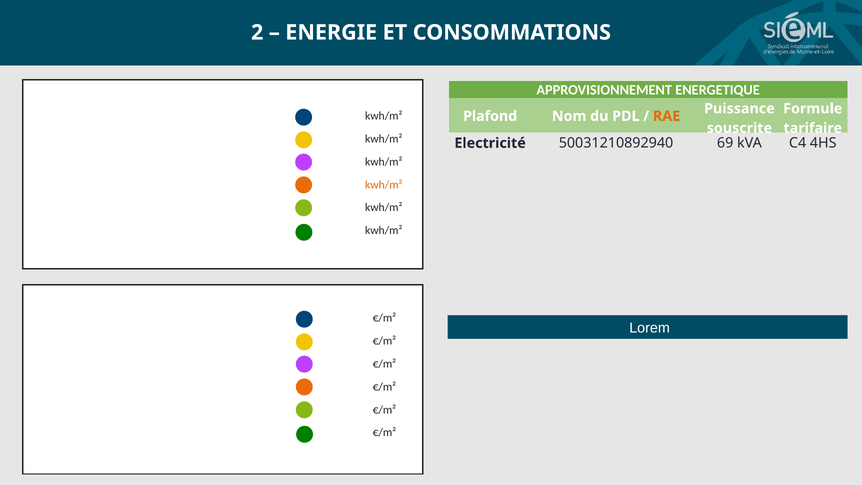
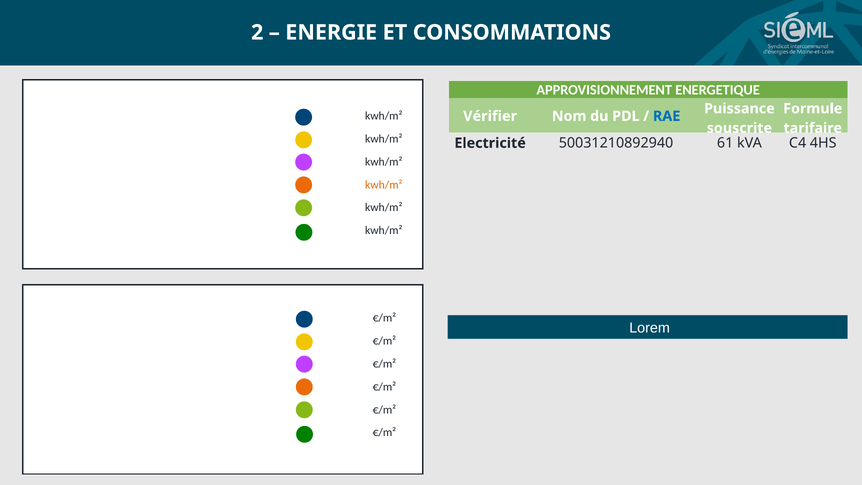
Plafond: Plafond -> Vérifier
RAE colour: orange -> blue
69: 69 -> 61
